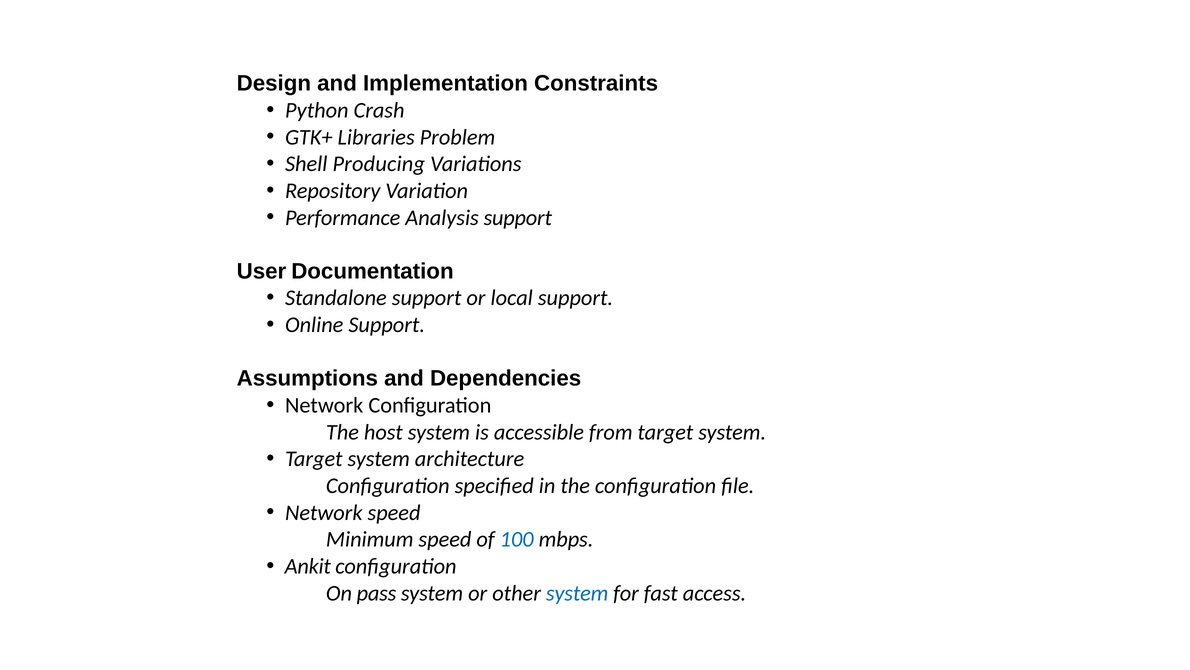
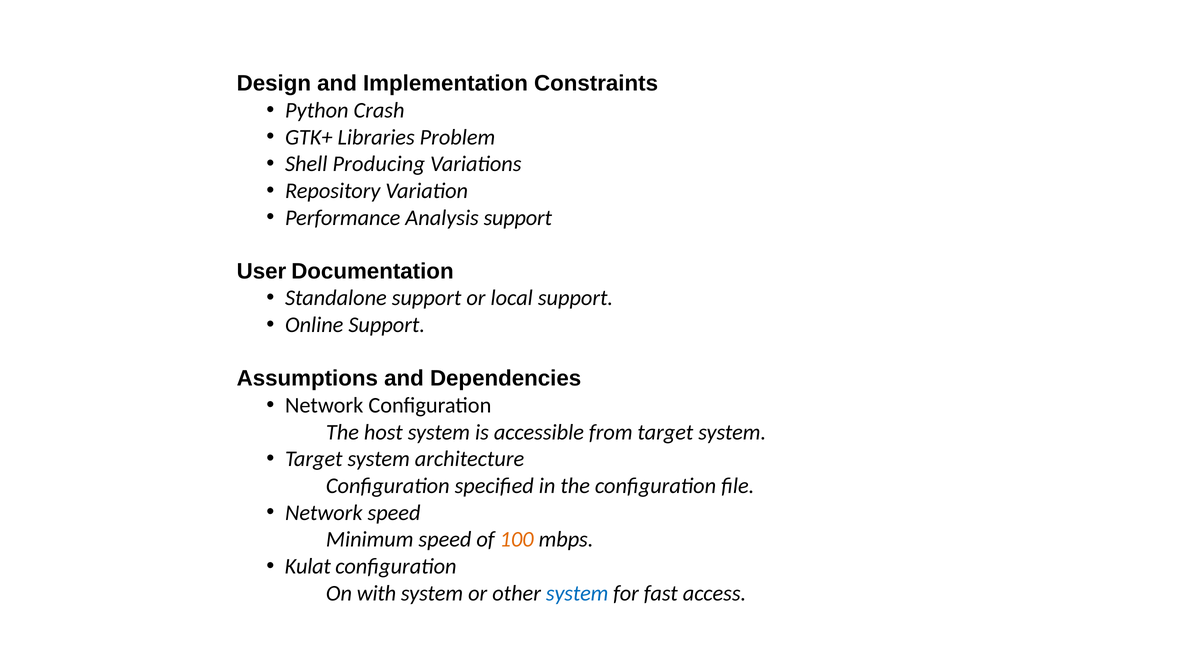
100 colour: blue -> orange
Ankit: Ankit -> Kulat
pass: pass -> with
